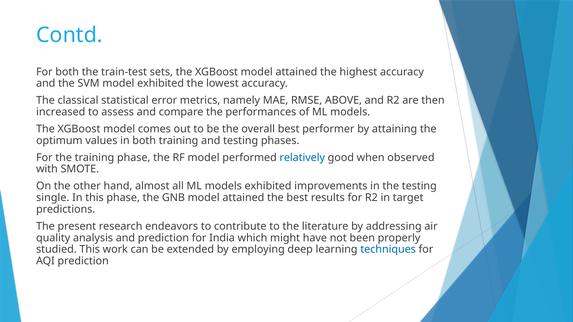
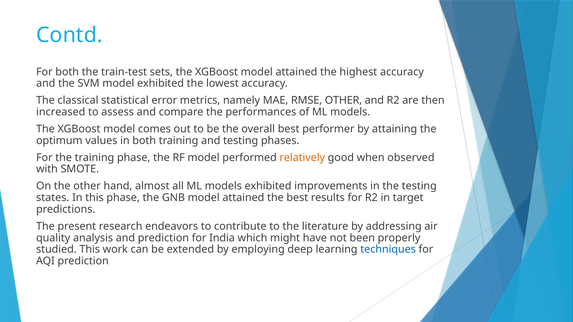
RMSE ABOVE: ABOVE -> OTHER
relatively colour: blue -> orange
single: single -> states
